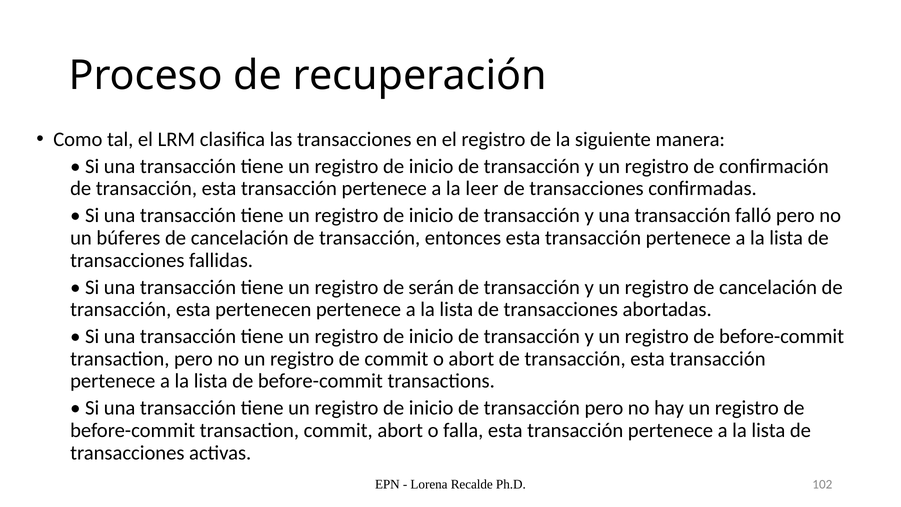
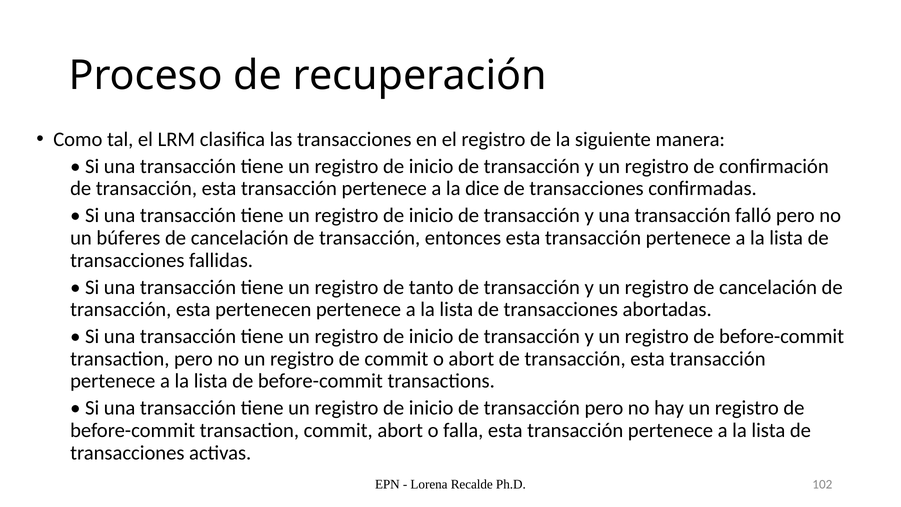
leer: leer -> dice
serán: serán -> tanto
